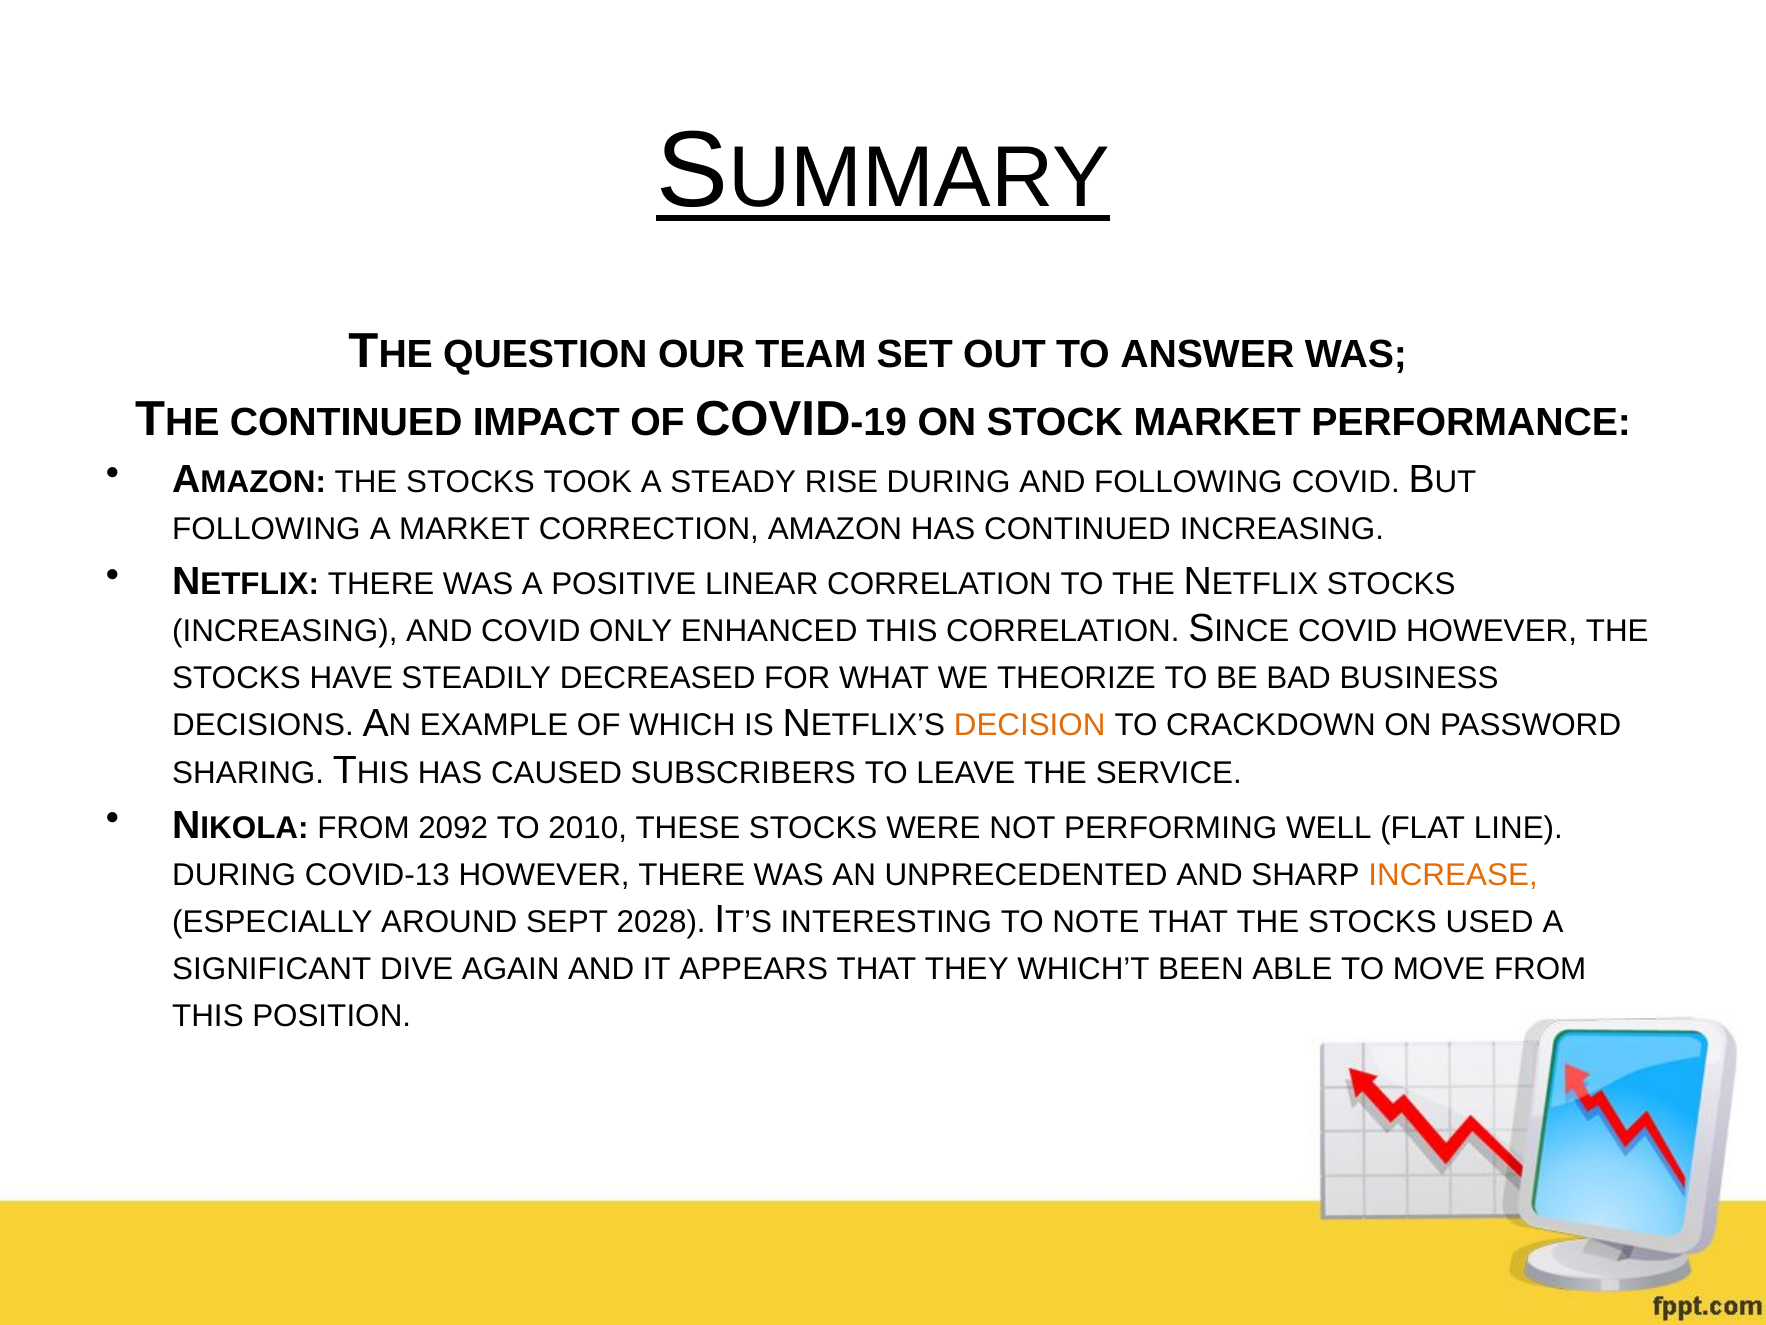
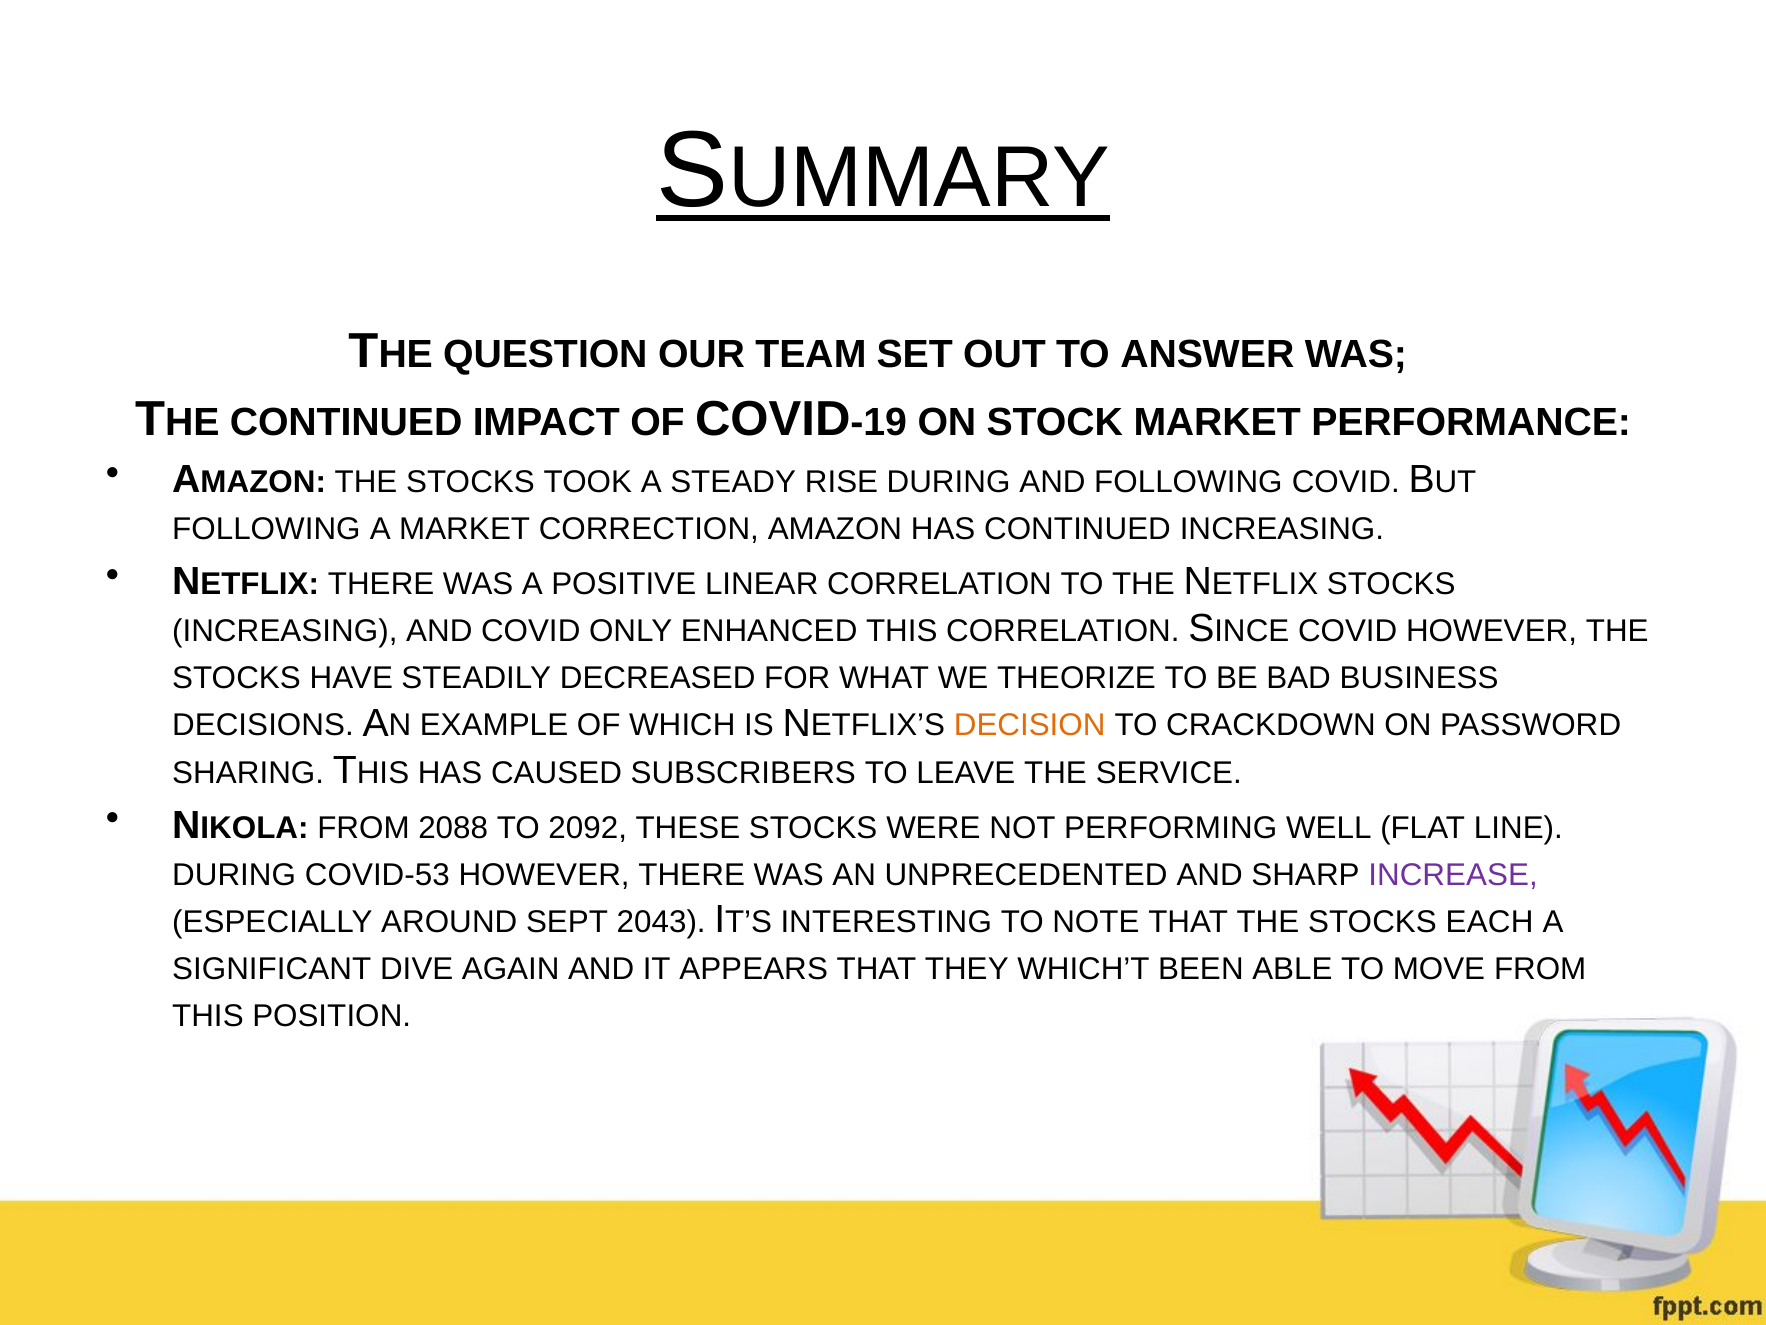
2092: 2092 -> 2088
2010: 2010 -> 2092
COVID-13: COVID-13 -> COVID-53
INCREASE colour: orange -> purple
2028: 2028 -> 2043
USED: USED -> EACH
